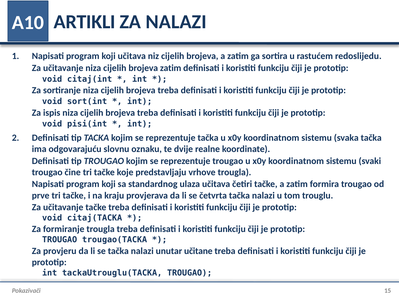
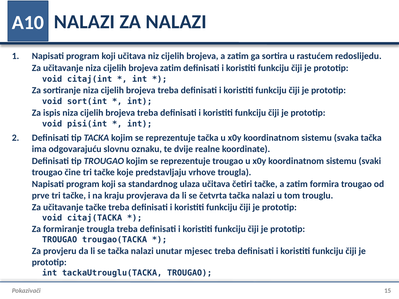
ARTIKLI at (85, 22): ARTIKLI -> NALAZI
učitane: učitane -> mjesec
